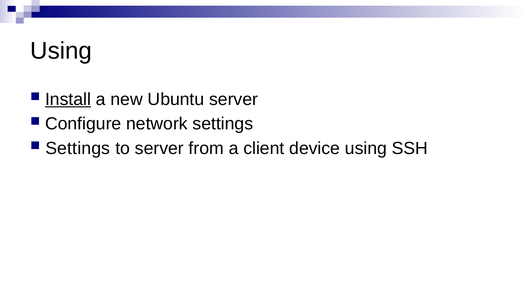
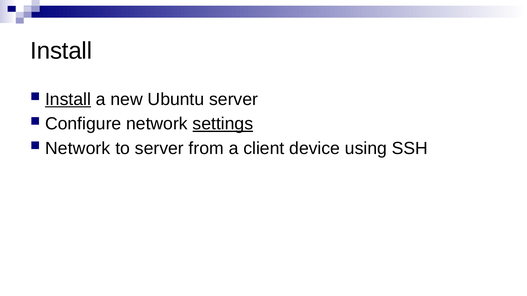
Using at (61, 51): Using -> Install
settings at (223, 124) underline: none -> present
Settings at (78, 149): Settings -> Network
